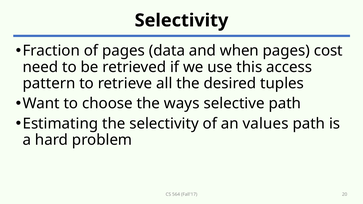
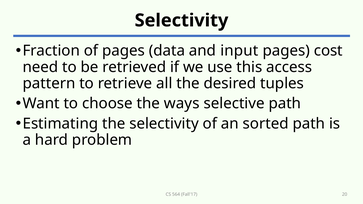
when: when -> input
values: values -> sorted
